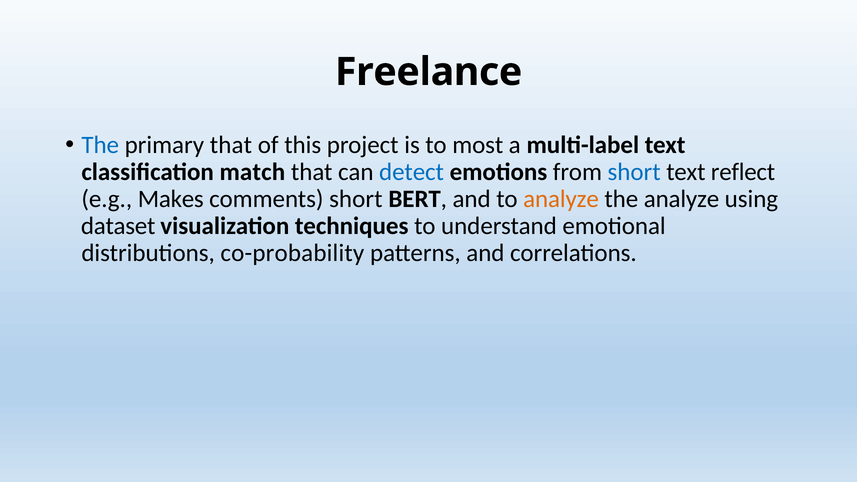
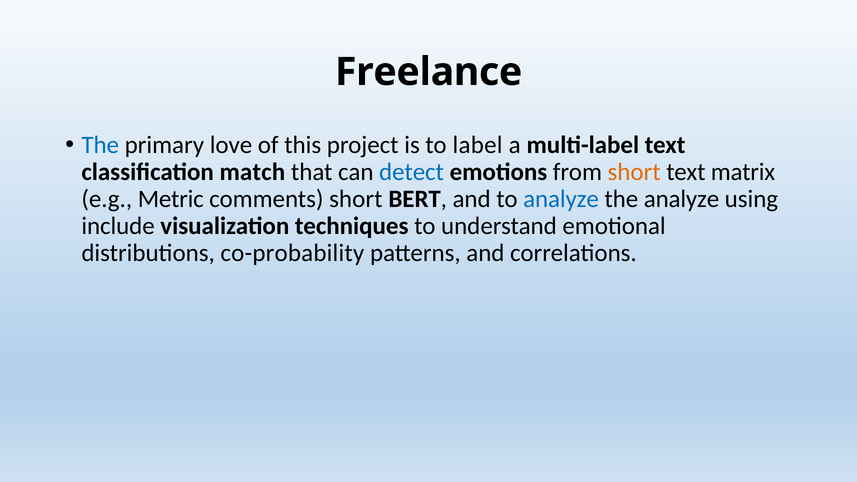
primary that: that -> love
most: most -> label
short at (634, 172) colour: blue -> orange
reflect: reflect -> matrix
Makes: Makes -> Metric
analyze at (561, 199) colour: orange -> blue
dataset: dataset -> include
